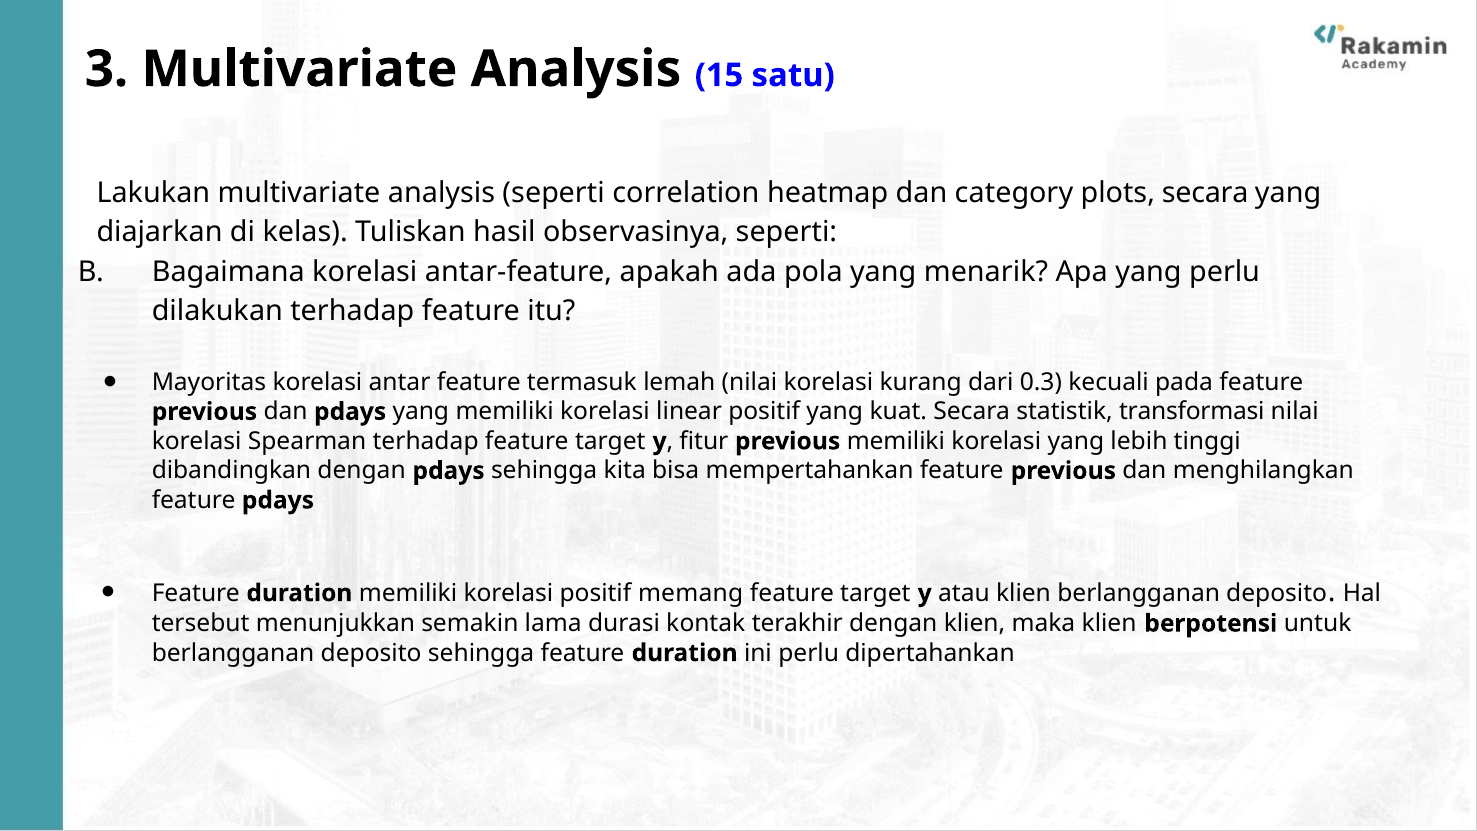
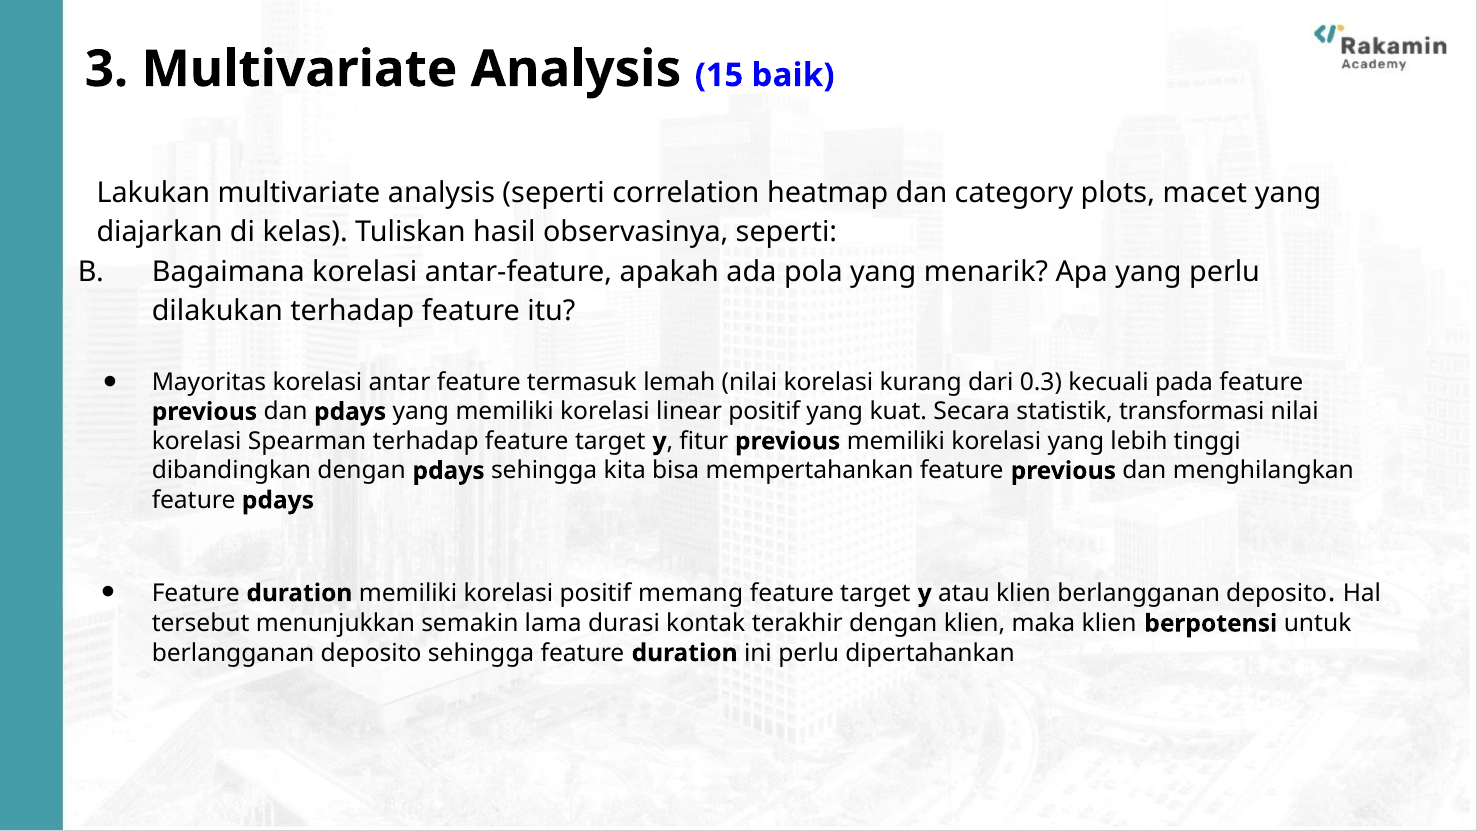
satu: satu -> baik
plots secara: secara -> macet
